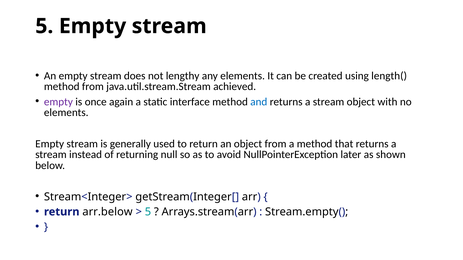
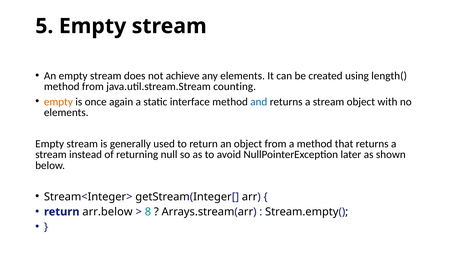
lengthy: lengthy -> achieve
achieved: achieved -> counting
empty at (58, 102) colour: purple -> orange
5 at (148, 212): 5 -> 8
